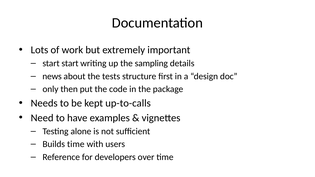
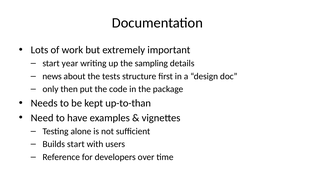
start start: start -> year
up-to-calls: up-to-calls -> up-to-than
Builds time: time -> start
